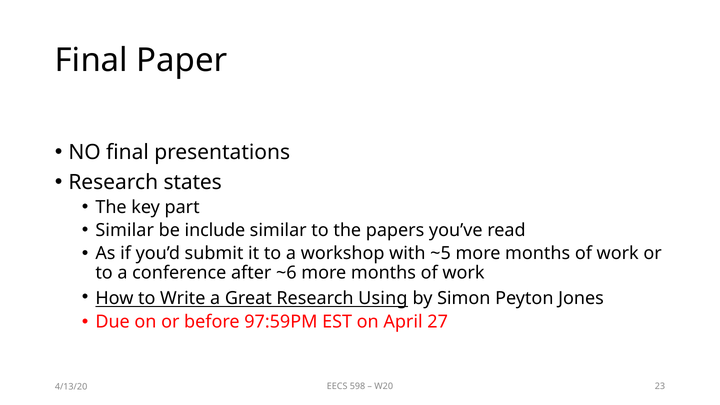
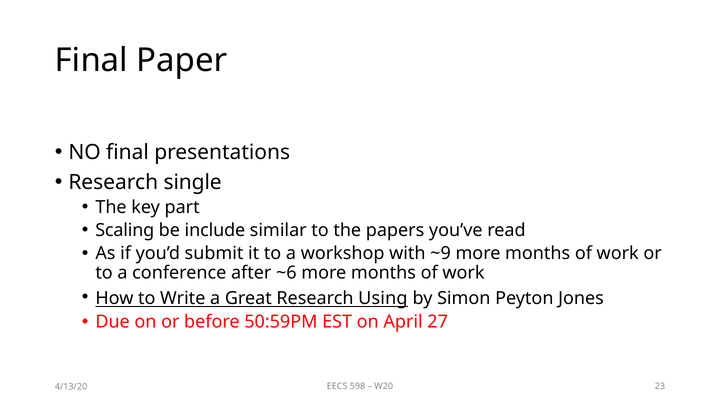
states: states -> single
Similar at (125, 230): Similar -> Scaling
~5: ~5 -> ~9
97:59PM: 97:59PM -> 50:59PM
